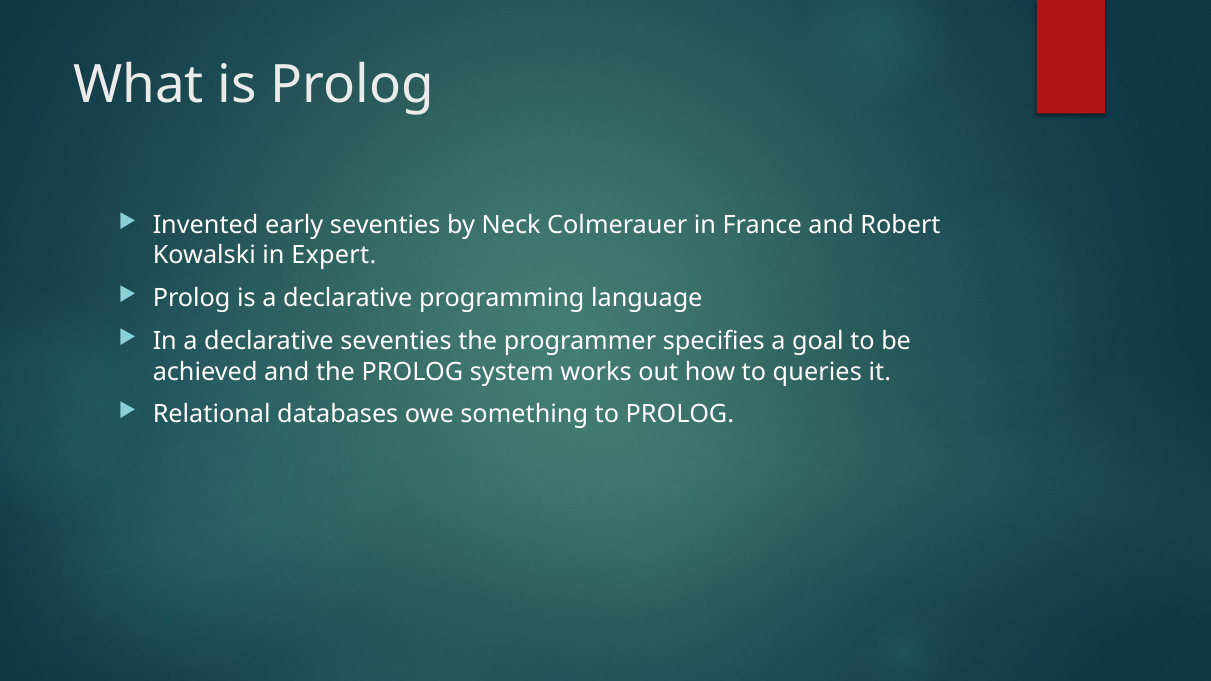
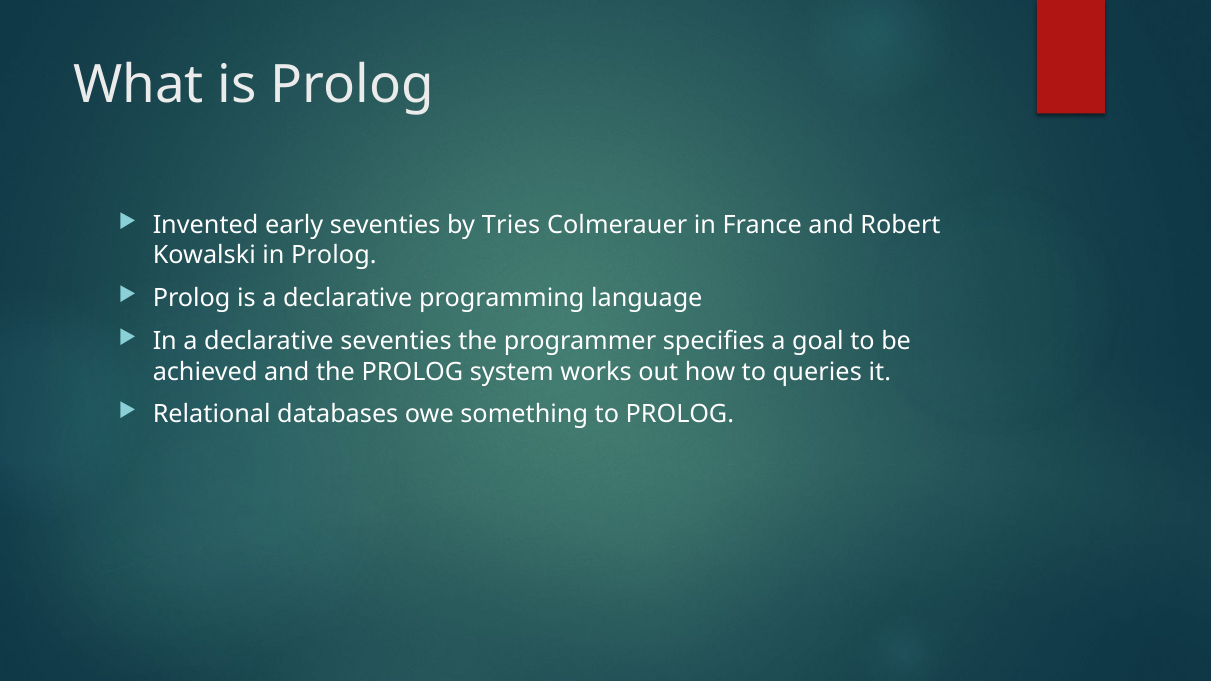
Neck: Neck -> Tries
in Expert: Expert -> Prolog
